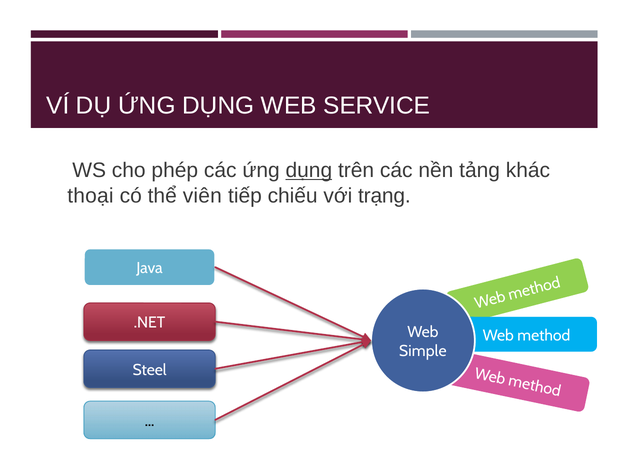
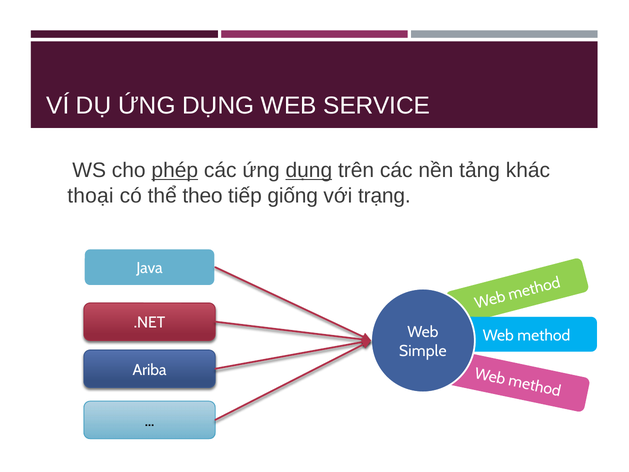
phép underline: none -> present
viên: viên -> theo
chiếu: chiếu -> giống
Steel: Steel -> Ariba
